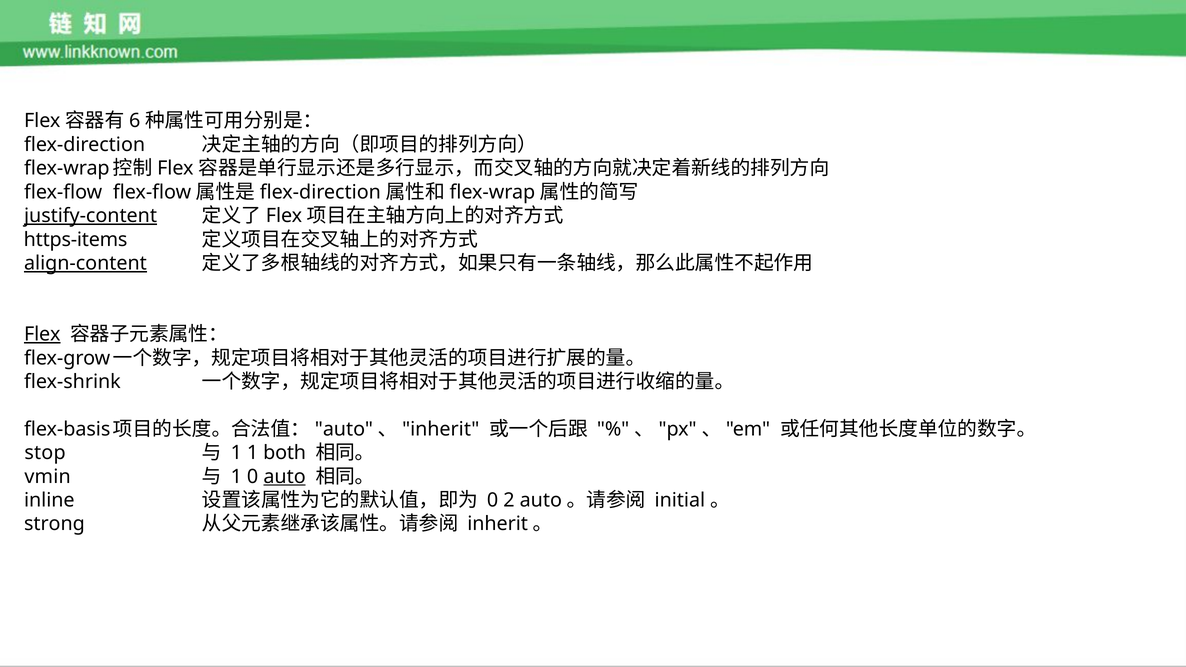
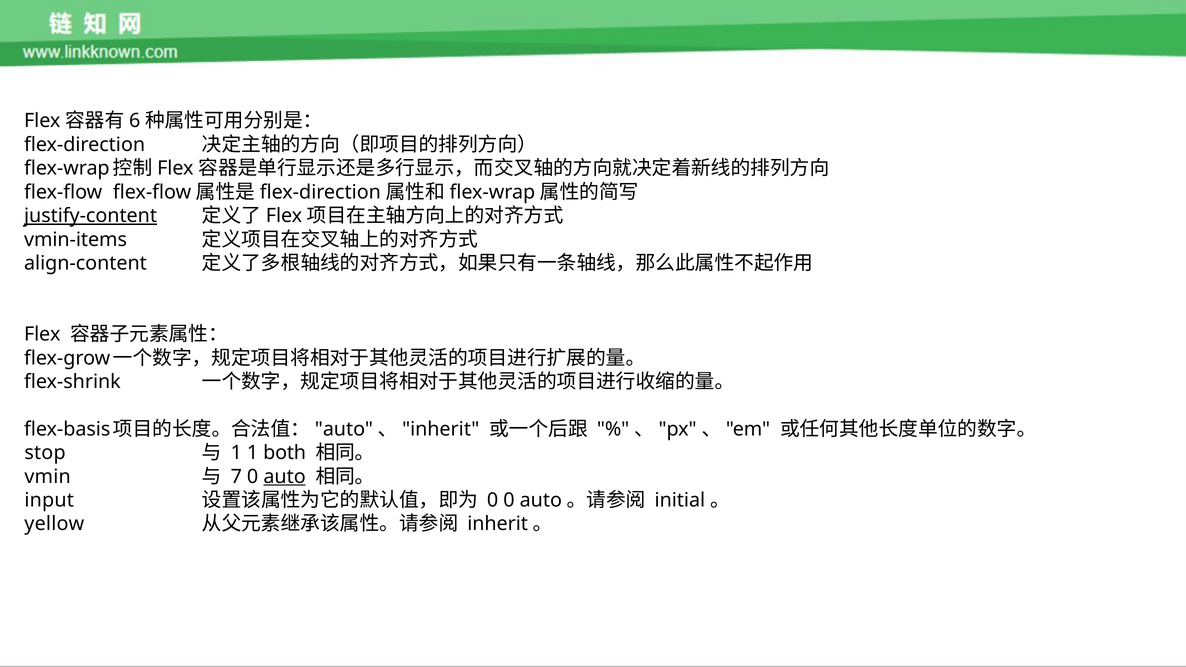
https-items: https-items -> vmin-items
align-content underline: present -> none
Flex underline: present -> none
1 at (236, 477): 1 -> 7
inline: inline -> input
0 2: 2 -> 0
strong: strong -> yellow
